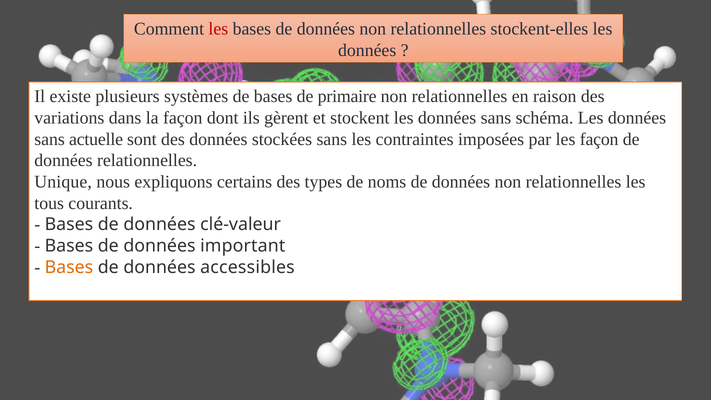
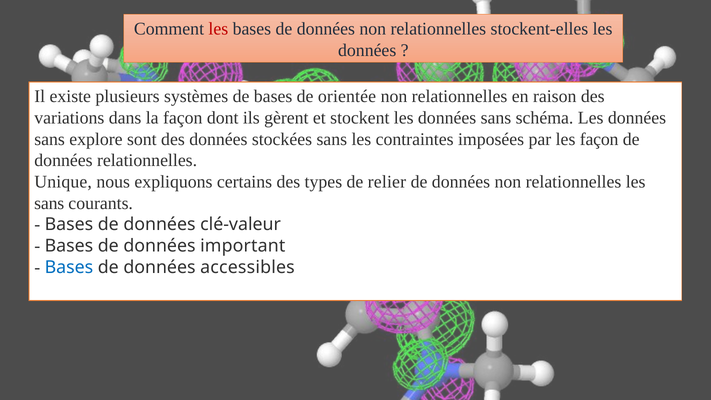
primaire: primaire -> orientée
actuelle: actuelle -> explore
noms: noms -> relier
tous at (49, 203): tous -> sans
Bases at (69, 267) colour: orange -> blue
